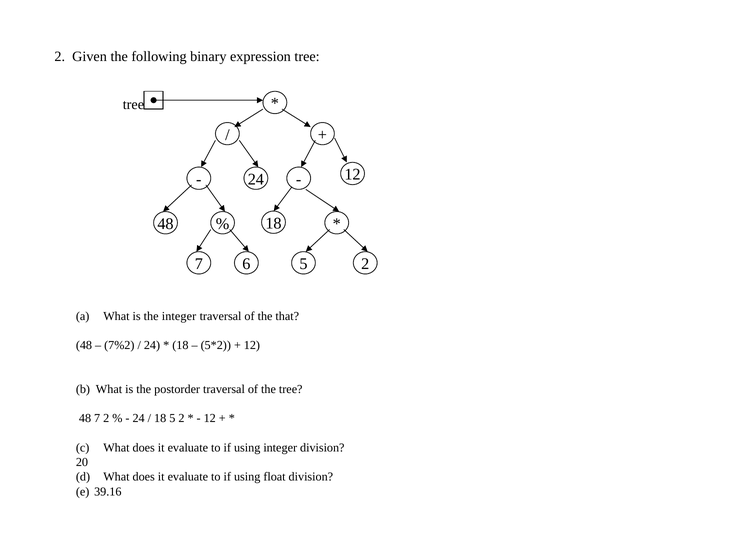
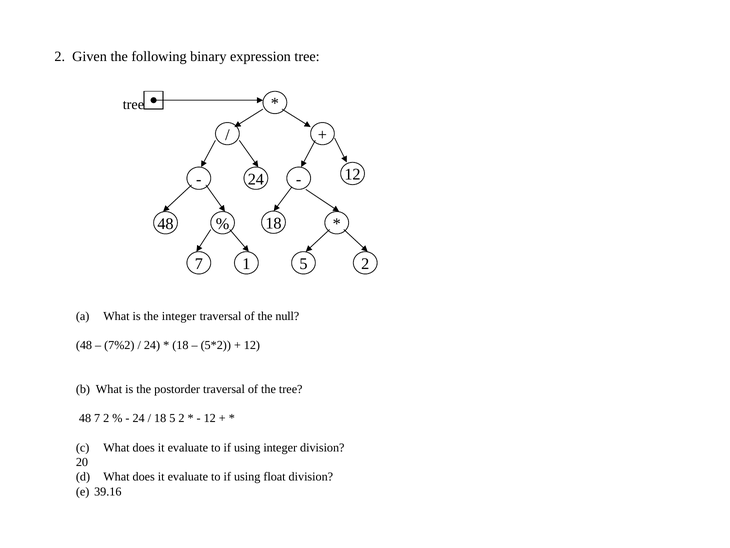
6: 6 -> 1
that: that -> null
